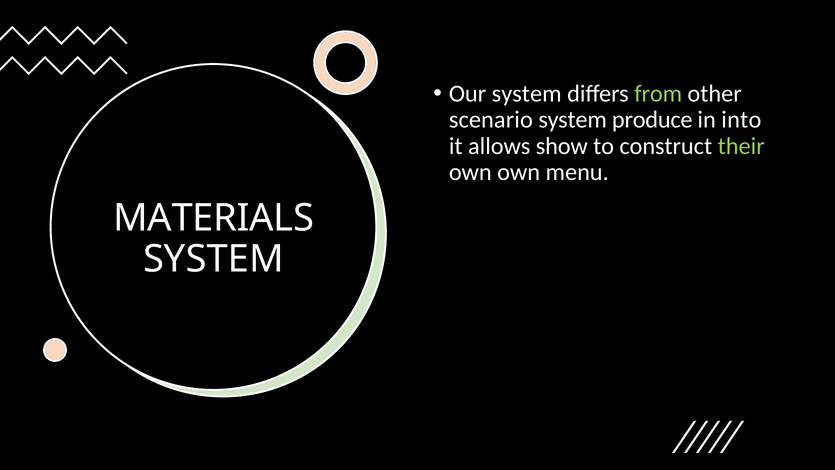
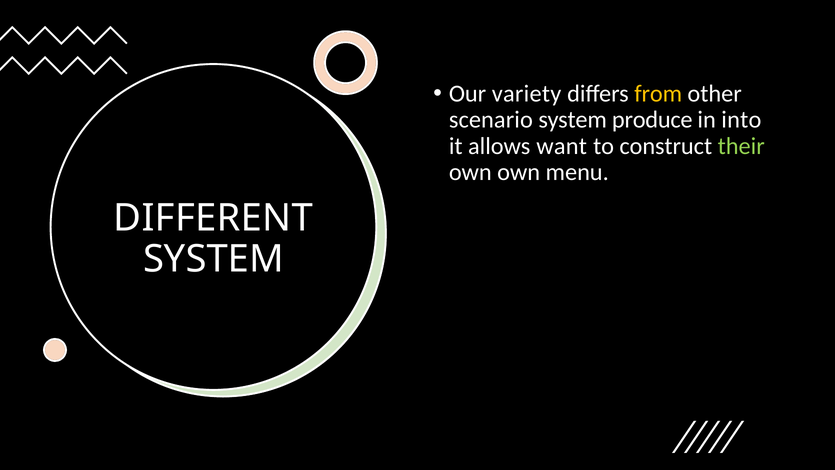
Our system: system -> variety
from colour: light green -> yellow
show: show -> want
MATERIALS: MATERIALS -> DIFFERENT
